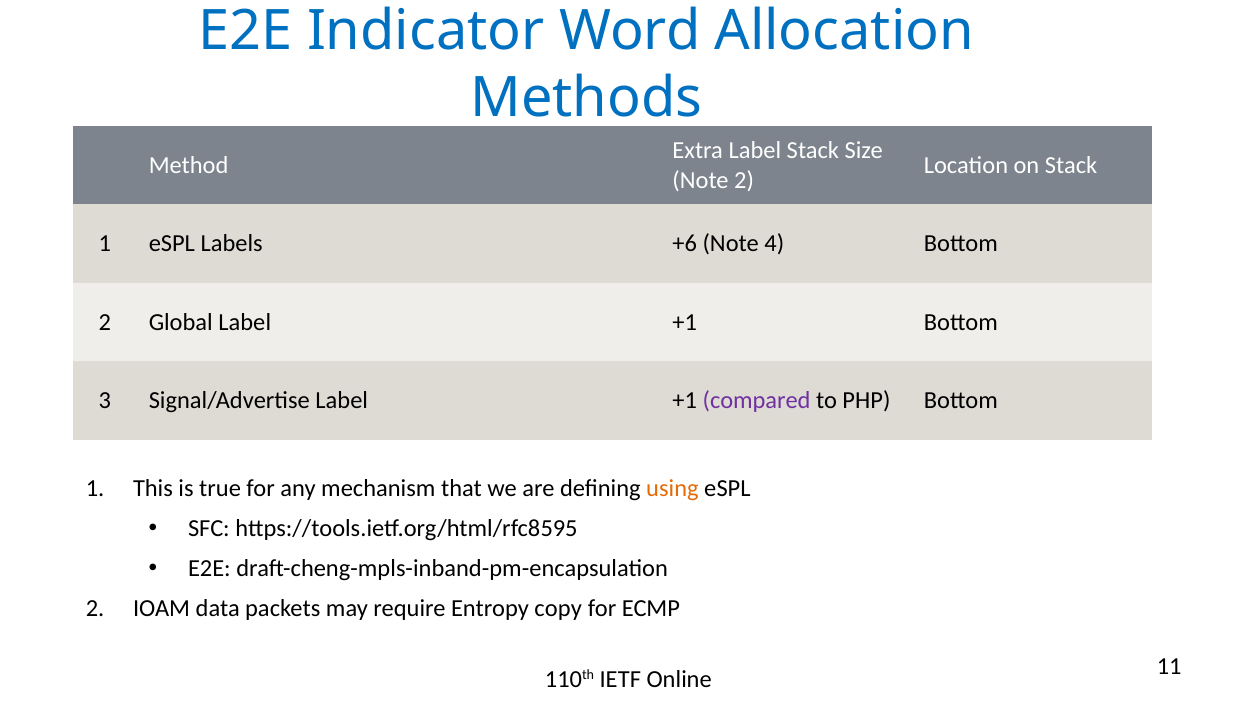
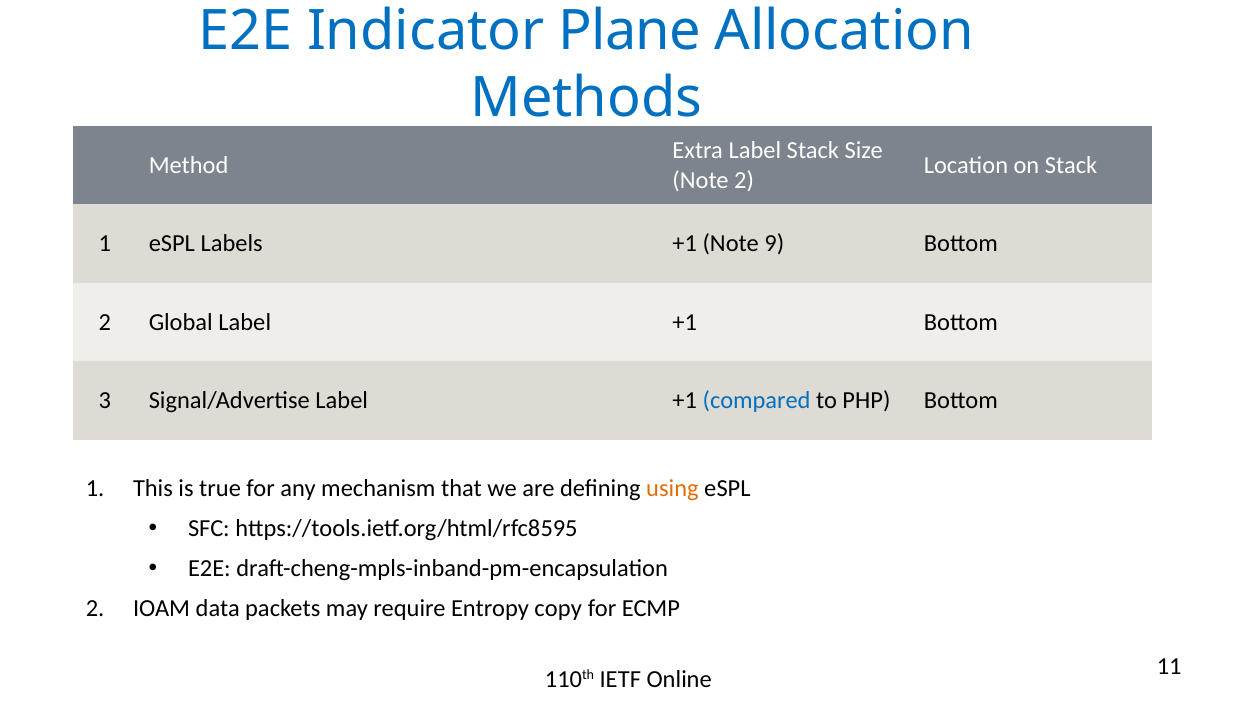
Word: Word -> Plane
Labels +6: +6 -> +1
4: 4 -> 9
compared colour: purple -> blue
